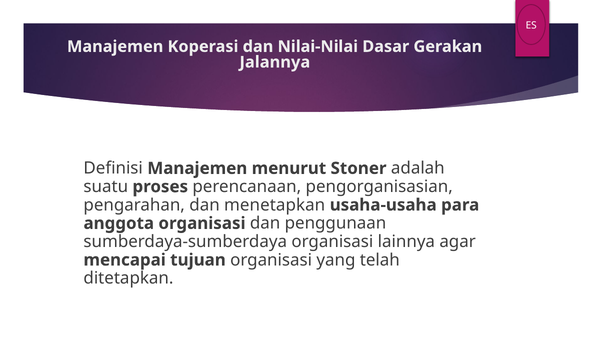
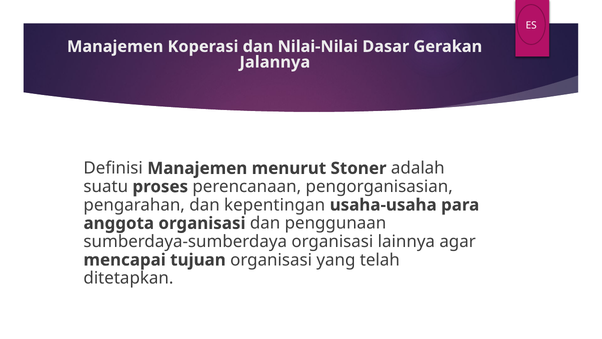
menetapkan: menetapkan -> kepentingan
